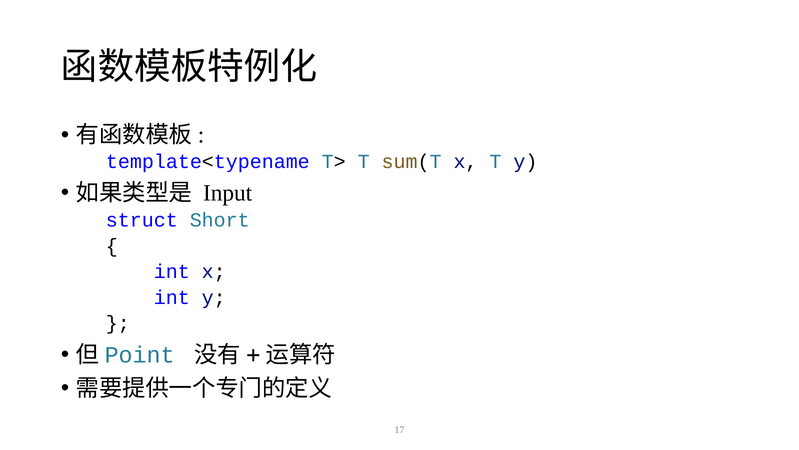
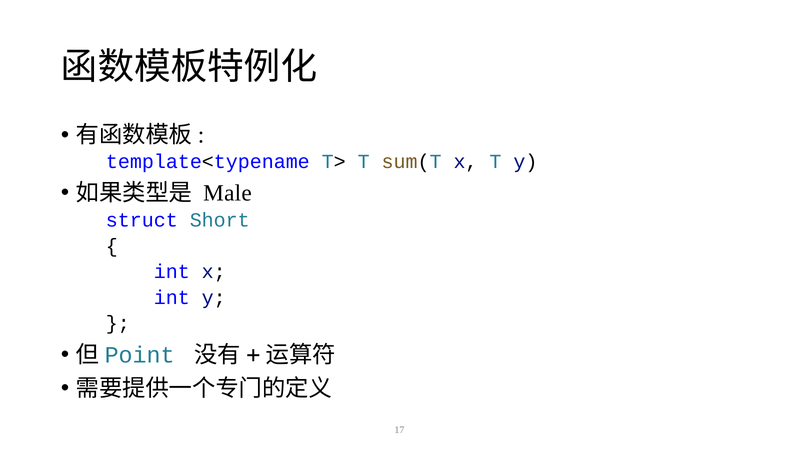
Input: Input -> Male
